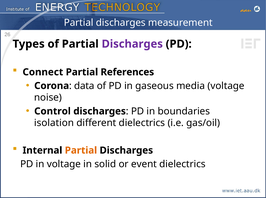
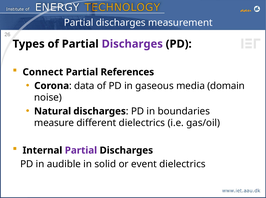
media voltage: voltage -> domain
Control: Control -> Natural
isolation: isolation -> measure
Partial at (81, 151) colour: orange -> purple
in voltage: voltage -> audible
